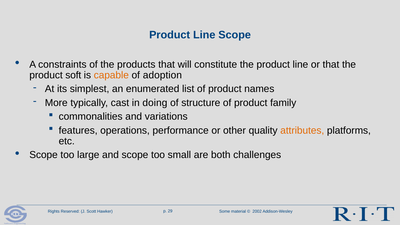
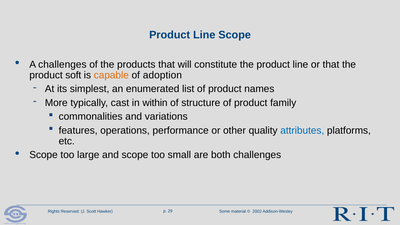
A constraints: constraints -> challenges
doing: doing -> within
attributes colour: orange -> blue
